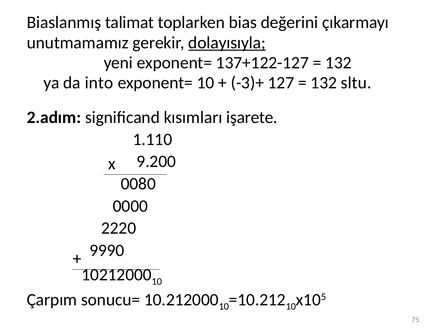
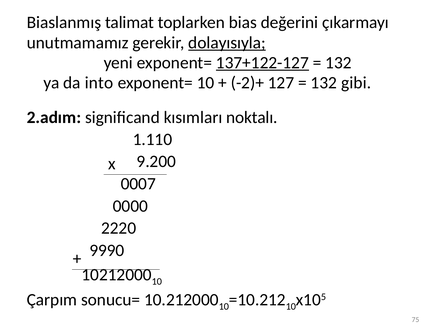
137+122-127 underline: none -> present
-3)+: -3)+ -> -2)+
sltu: sltu -> gibi
işarete: işarete -> noktalı
0080: 0080 -> 0007
